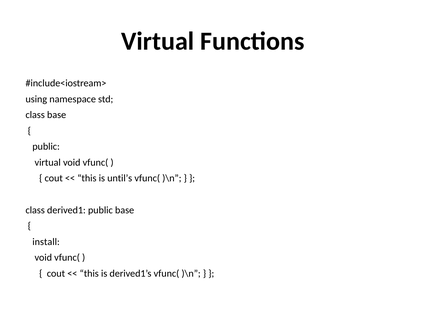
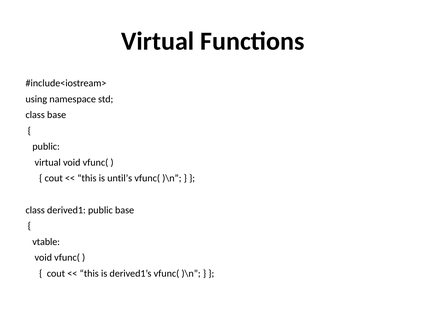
install: install -> vtable
